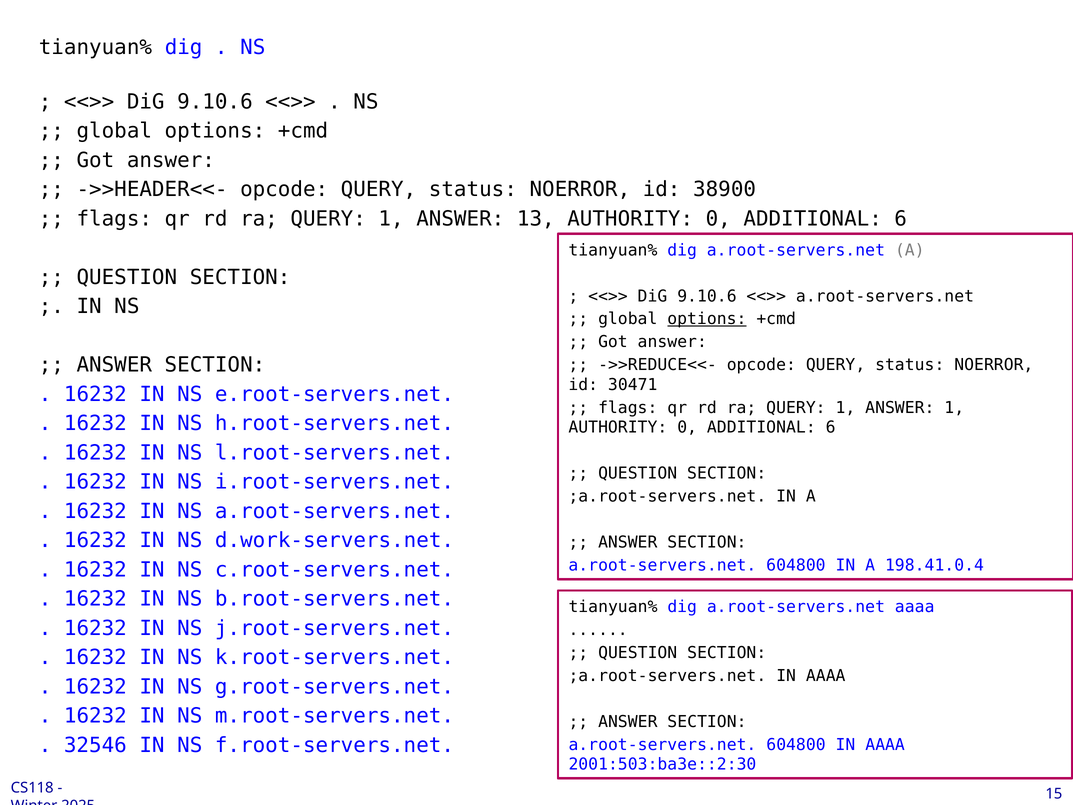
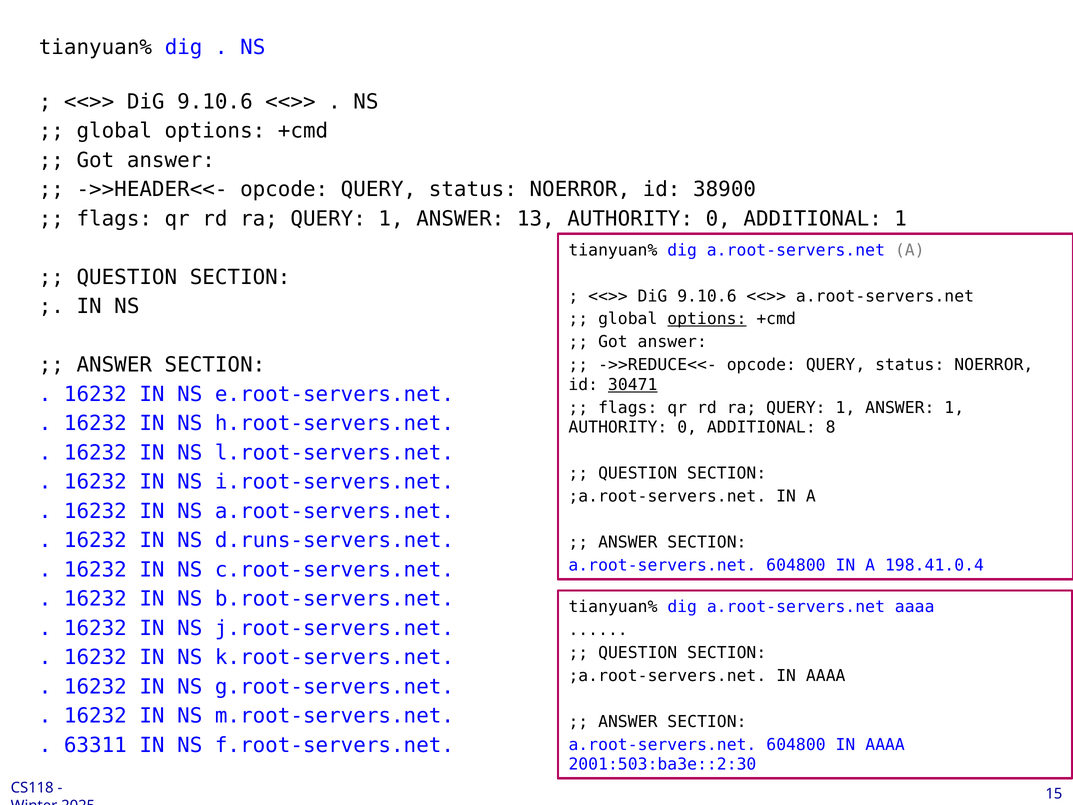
6 at (901, 219): 6 -> 1
30471 underline: none -> present
6 at (831, 427): 6 -> 8
d.work-servers.net: d.work-servers.net -> d.runs-servers.net
32546: 32546 -> 63311
